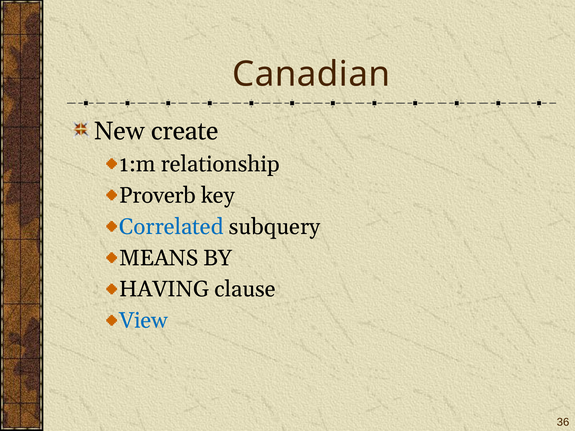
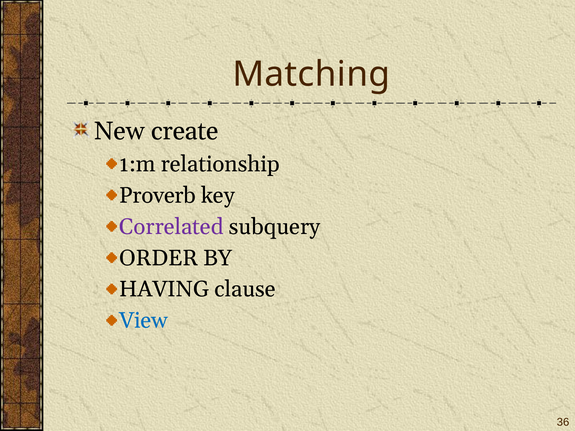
Canadian: Canadian -> Matching
Correlated colour: blue -> purple
MEANS: MEANS -> ORDER
